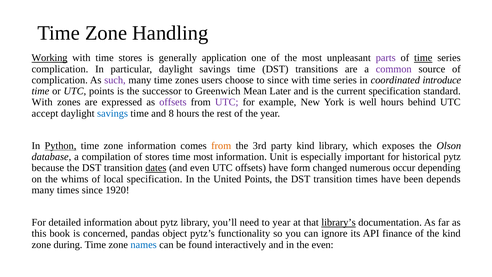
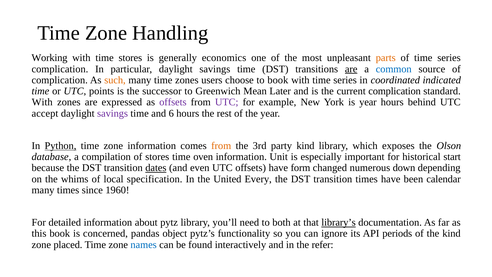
Working underline: present -> none
application: application -> economics
parts colour: purple -> orange
time at (423, 58) underline: present -> none
are at (351, 69) underline: none -> present
common colour: purple -> blue
such colour: purple -> orange
to since: since -> book
introduce: introduce -> indicated
current specification: specification -> complication
is well: well -> year
savings at (113, 113) colour: blue -> purple
8: 8 -> 6
time most: most -> oven
historical pytz: pytz -> start
occur: occur -> down
United Points: Points -> Every
depends: depends -> calendar
1920: 1920 -> 1960
to year: year -> both
finance: finance -> periods
during: during -> placed
the even: even -> refer
